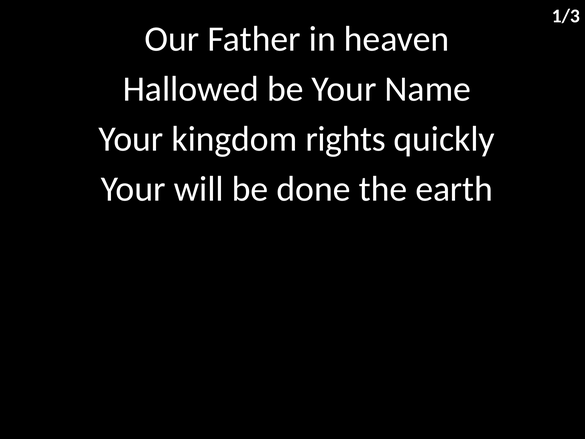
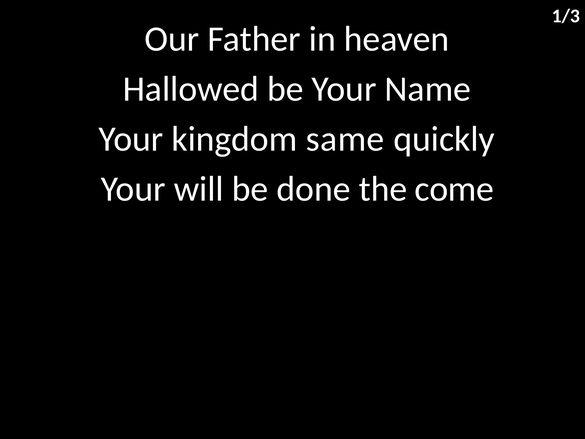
rights: rights -> same
earth: earth -> come
